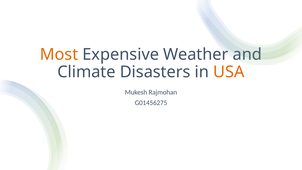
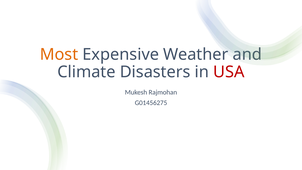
USA colour: orange -> red
